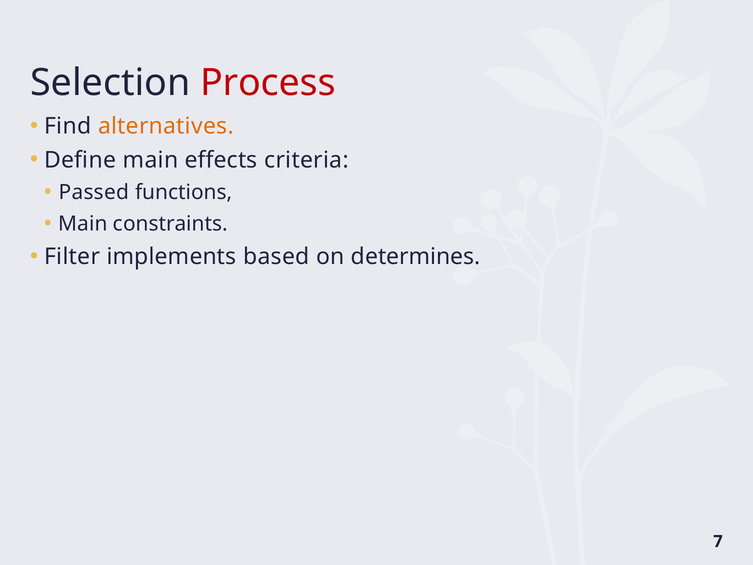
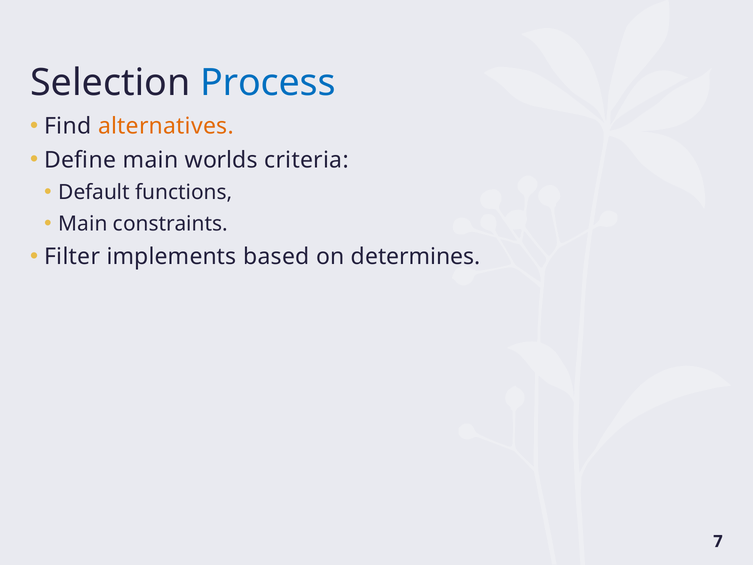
Process colour: red -> blue
effects: effects -> worlds
Passed: Passed -> Default
